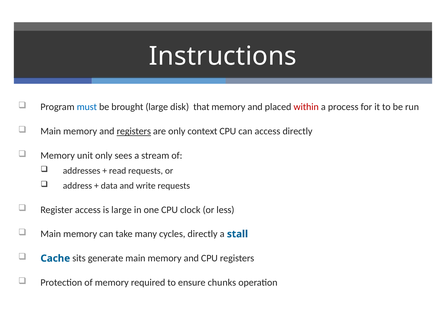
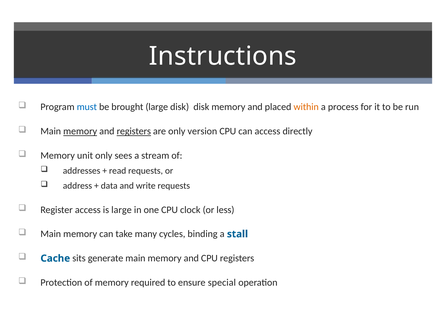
disk that: that -> disk
within colour: red -> orange
memory at (80, 131) underline: none -> present
context: context -> version
cycles directly: directly -> binding
chunks: chunks -> special
